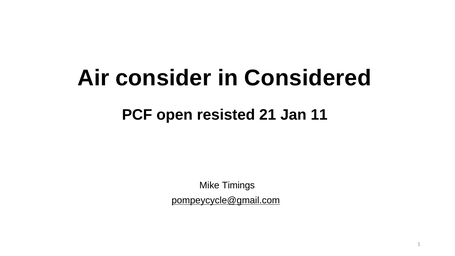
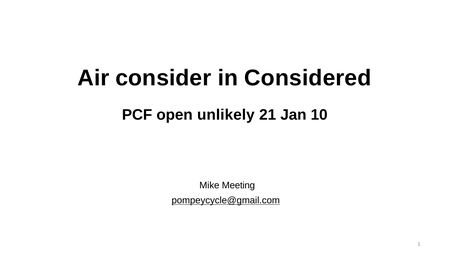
resisted: resisted -> unlikely
11: 11 -> 10
Timings: Timings -> Meeting
